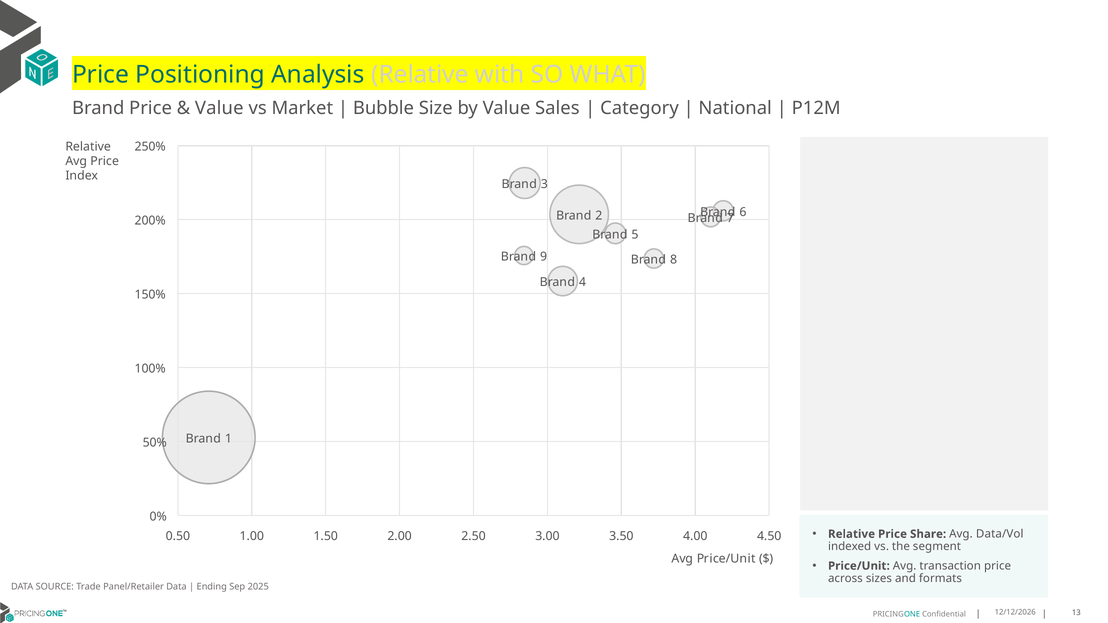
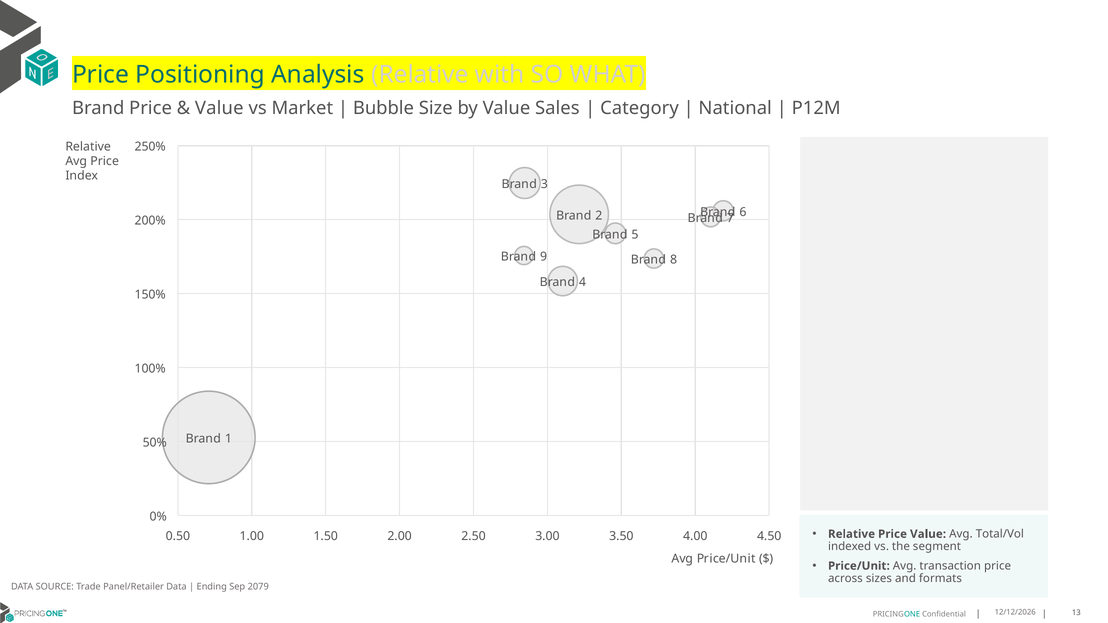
Price Share: Share -> Value
Data/Vol: Data/Vol -> Total/Vol
2025: 2025 -> 2079
